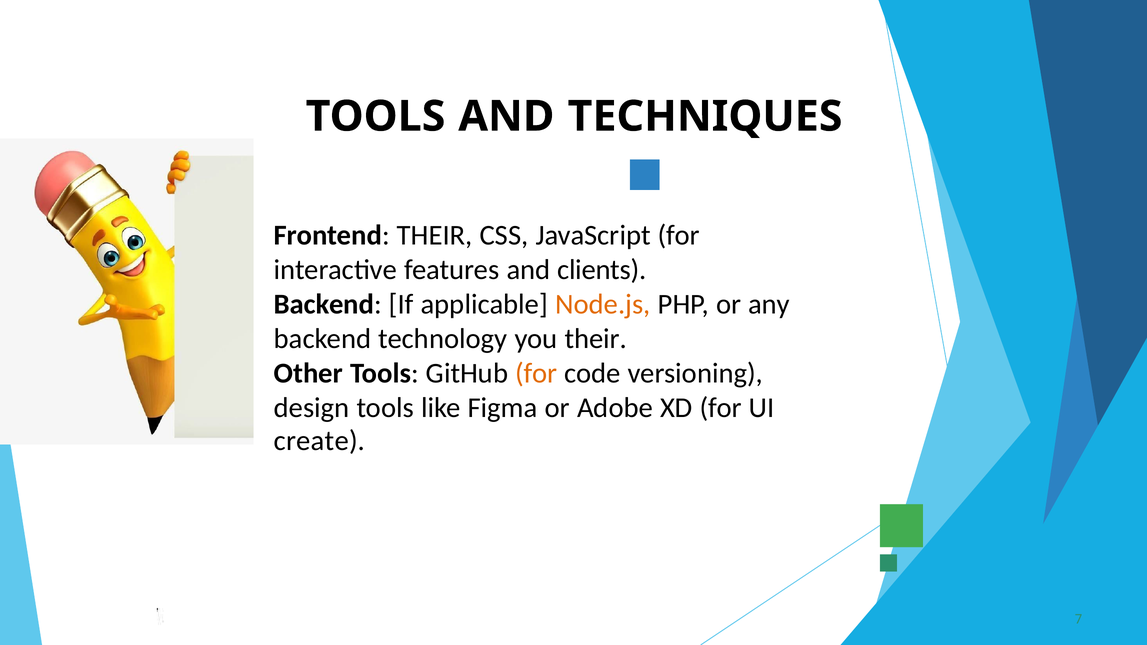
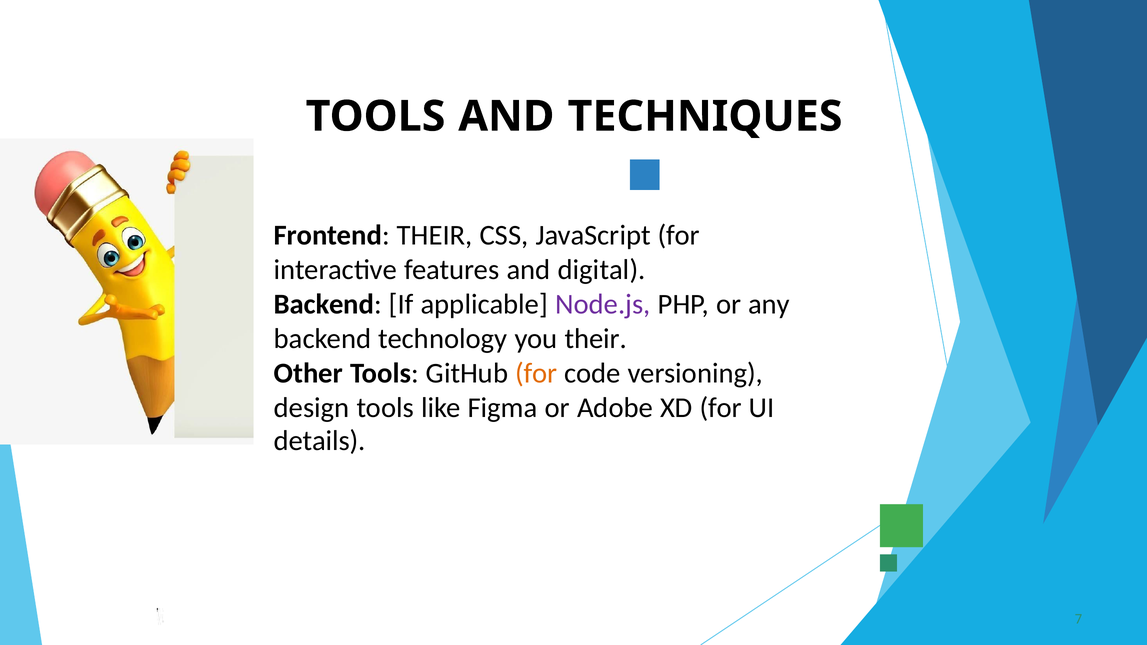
clients: clients -> digital
Node.js colour: orange -> purple
create: create -> details
